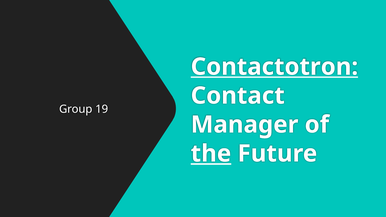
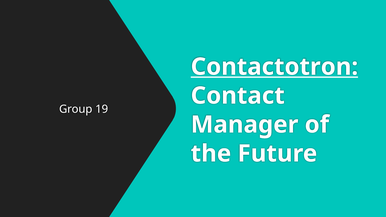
the underline: present -> none
